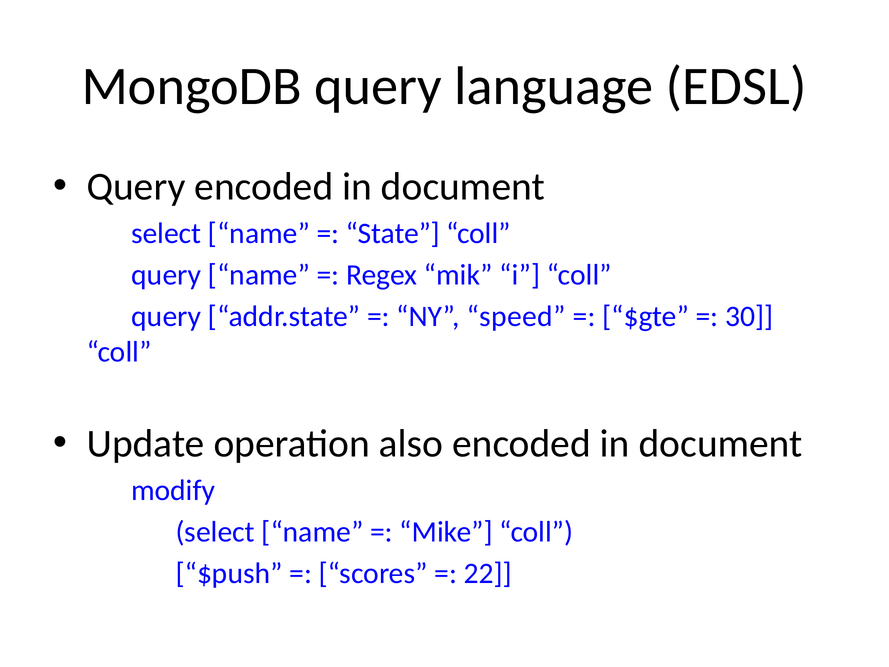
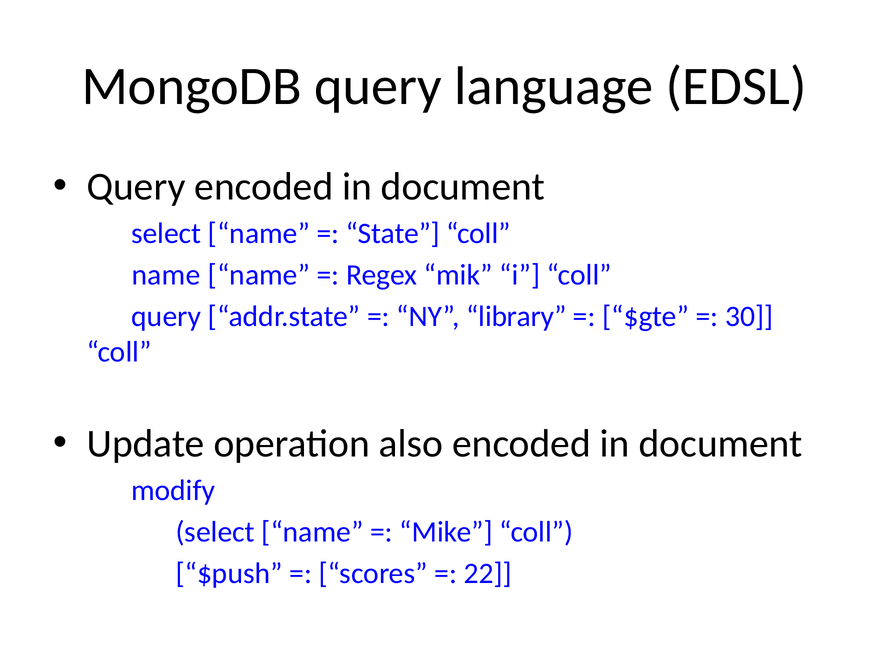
query at (166, 275): query -> name
speed: speed -> library
